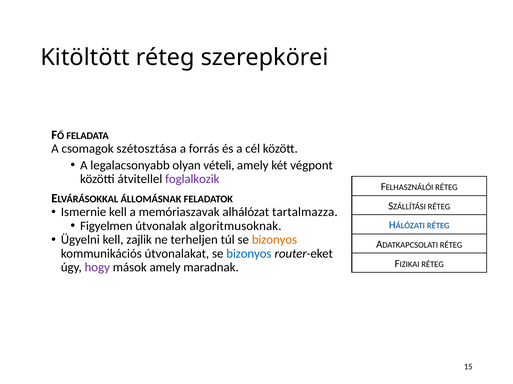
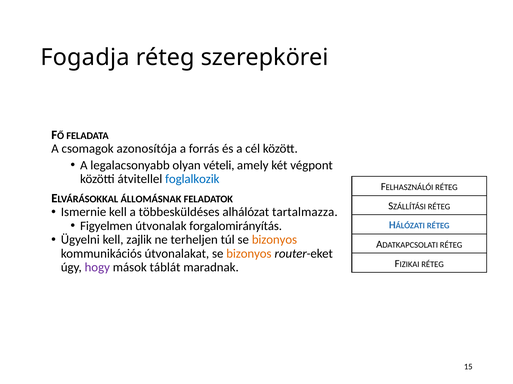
Kitöltött: Kitöltött -> Fogadja
szétosztása: szétosztása -> azonosítója
foglalkozik colour: purple -> blue
memóriaszavak: memóriaszavak -> többesküldéses
algoritmusoknak: algoritmusoknak -> forgalomirányítás
bizonyos at (249, 254) colour: blue -> orange
mások amely: amely -> táblát
